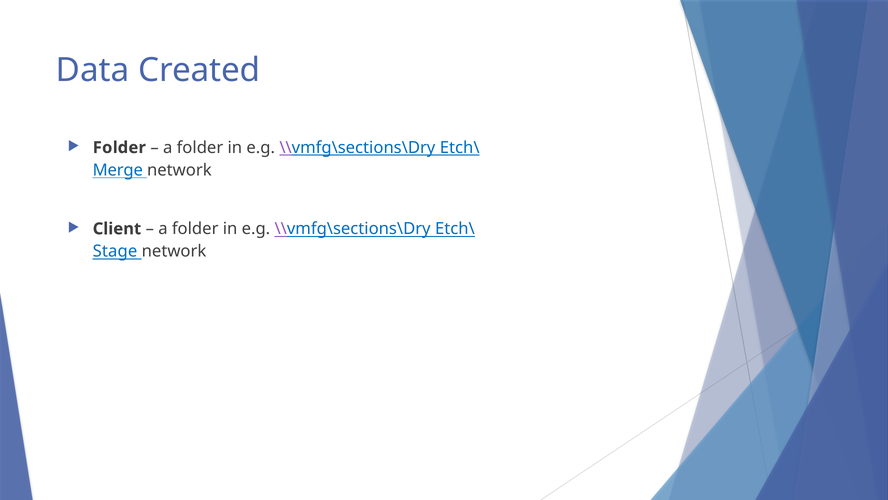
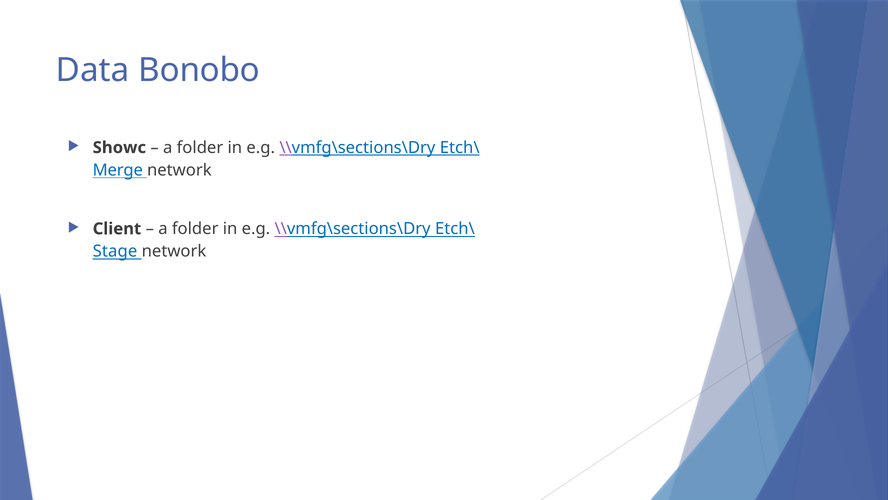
Created: Created -> Bonobo
Folder at (119, 147): Folder -> Showc
